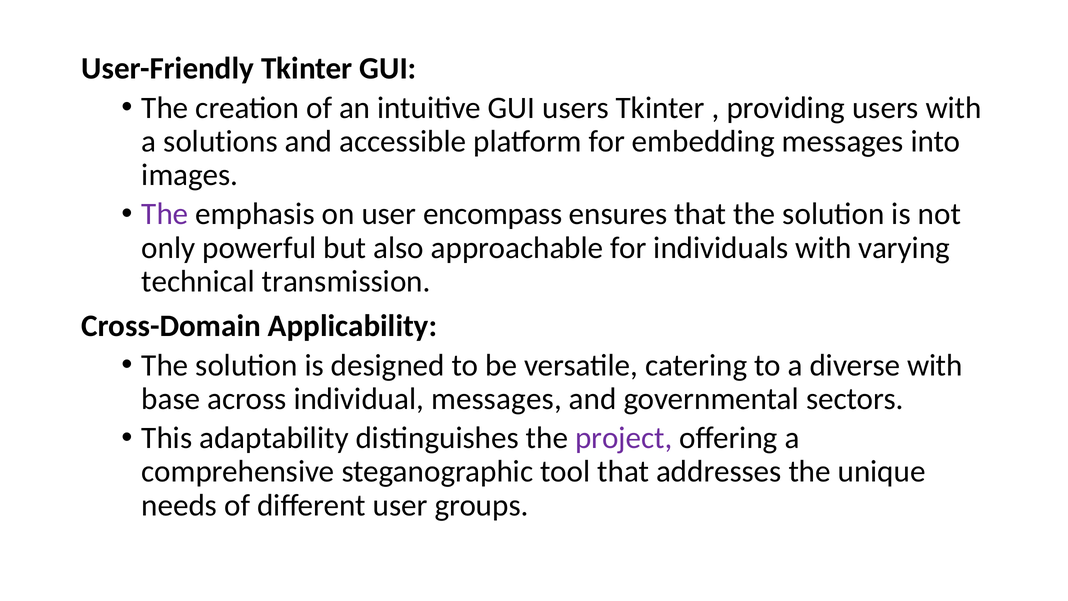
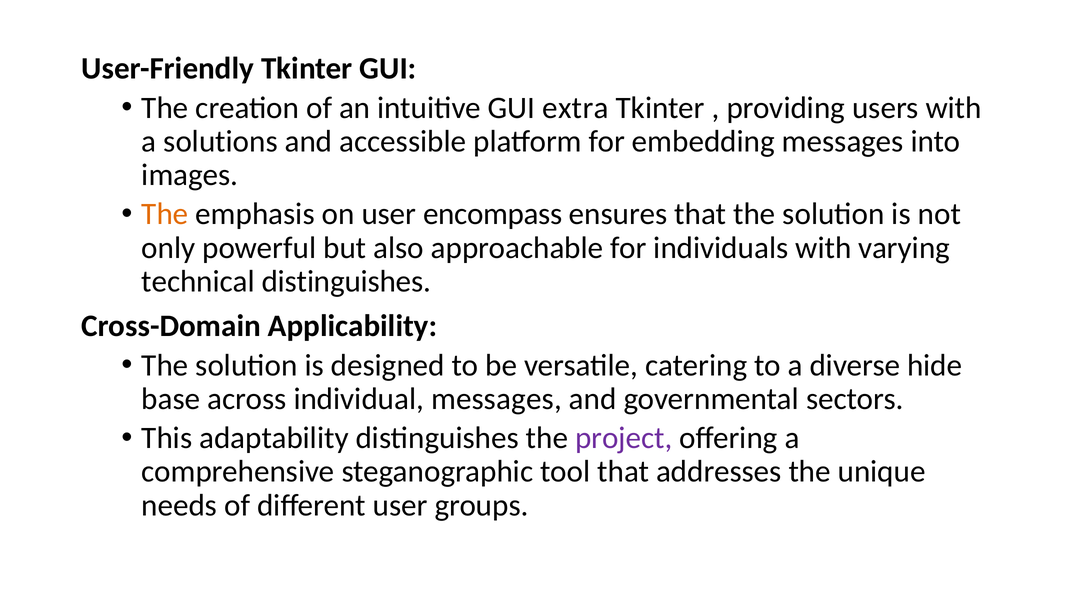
GUI users: users -> extra
The at (165, 214) colour: purple -> orange
technical transmission: transmission -> distinguishes
diverse with: with -> hide
